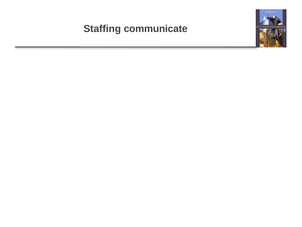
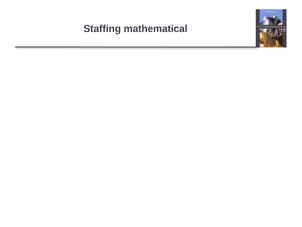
communicate: communicate -> mathematical
